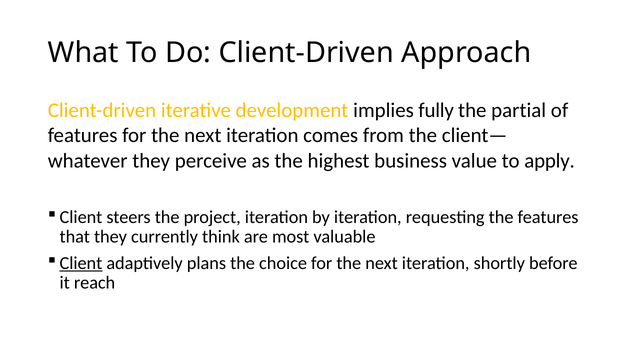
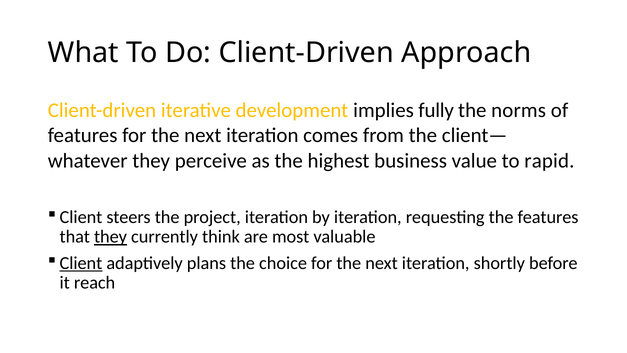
partial: partial -> norms
apply: apply -> rapid
they at (111, 237) underline: none -> present
